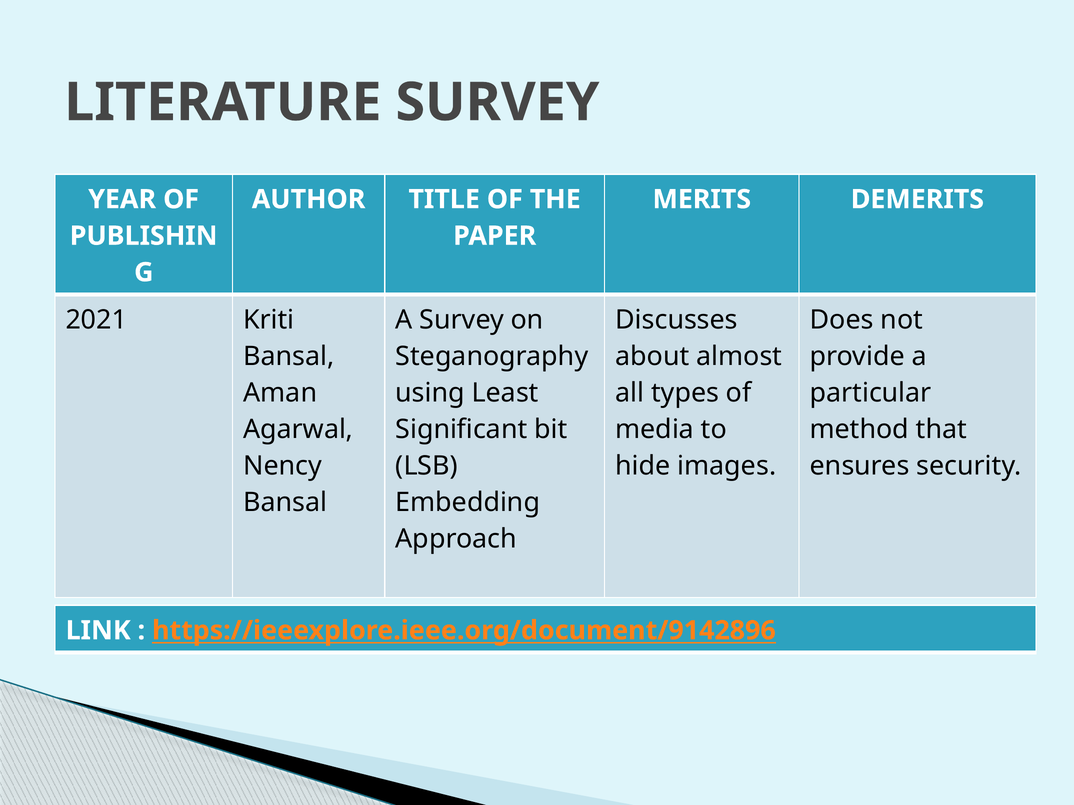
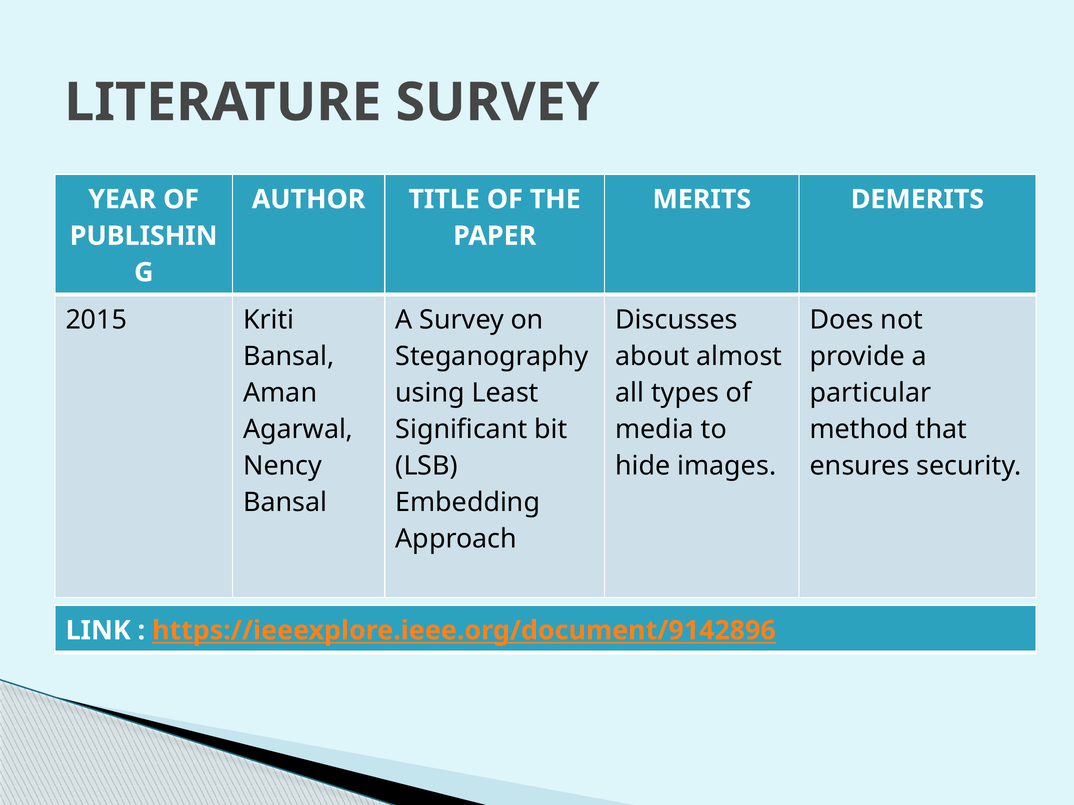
2021: 2021 -> 2015
